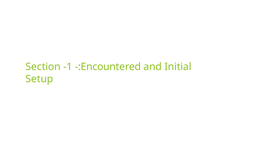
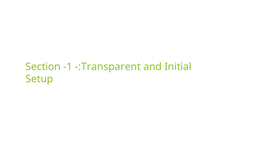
-:Encountered: -:Encountered -> -:Transparent
